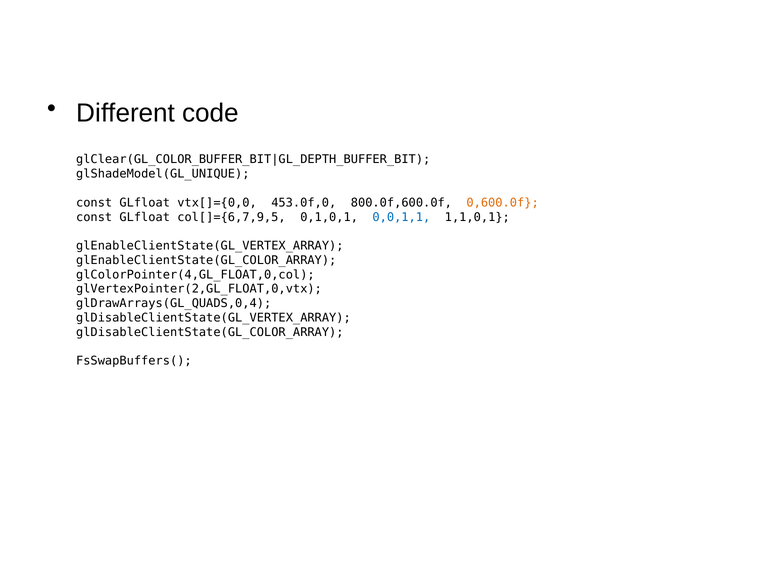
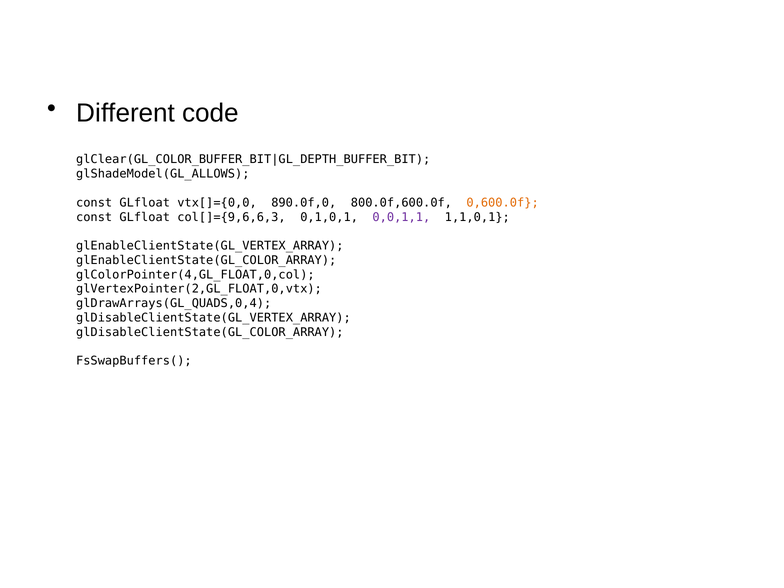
glShadeModel(GL_UNIQUE: glShadeModel(GL_UNIQUE -> glShadeModel(GL_ALLOWS
453.0f,0: 453.0f,0 -> 890.0f,0
col[]={6,7,9,5: col[]={6,7,9,5 -> col[]={9,6,6,3
0,0,1,1 colour: blue -> purple
